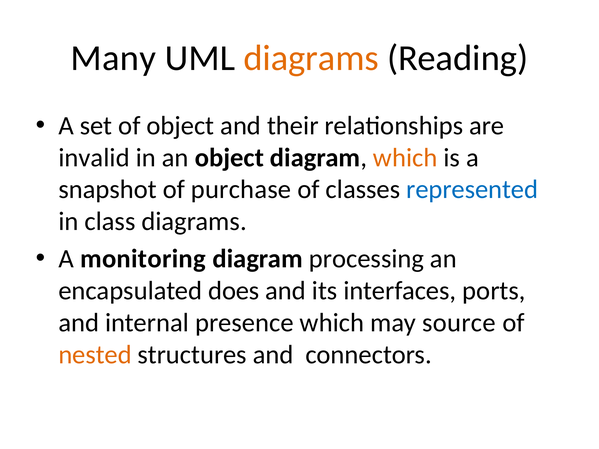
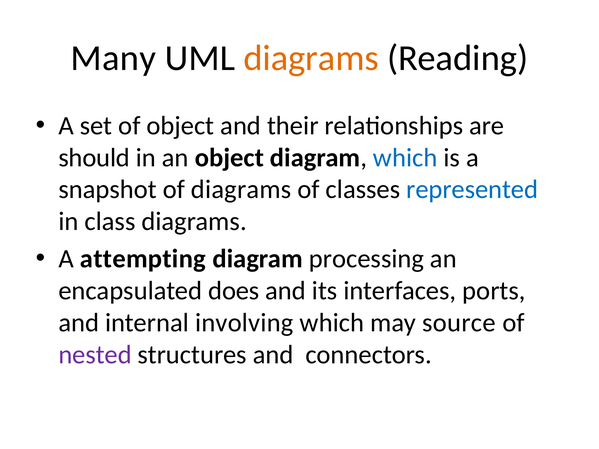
invalid: invalid -> should
which at (405, 158) colour: orange -> blue
of purchase: purchase -> diagrams
monitoring: monitoring -> attempting
presence: presence -> involving
nested colour: orange -> purple
